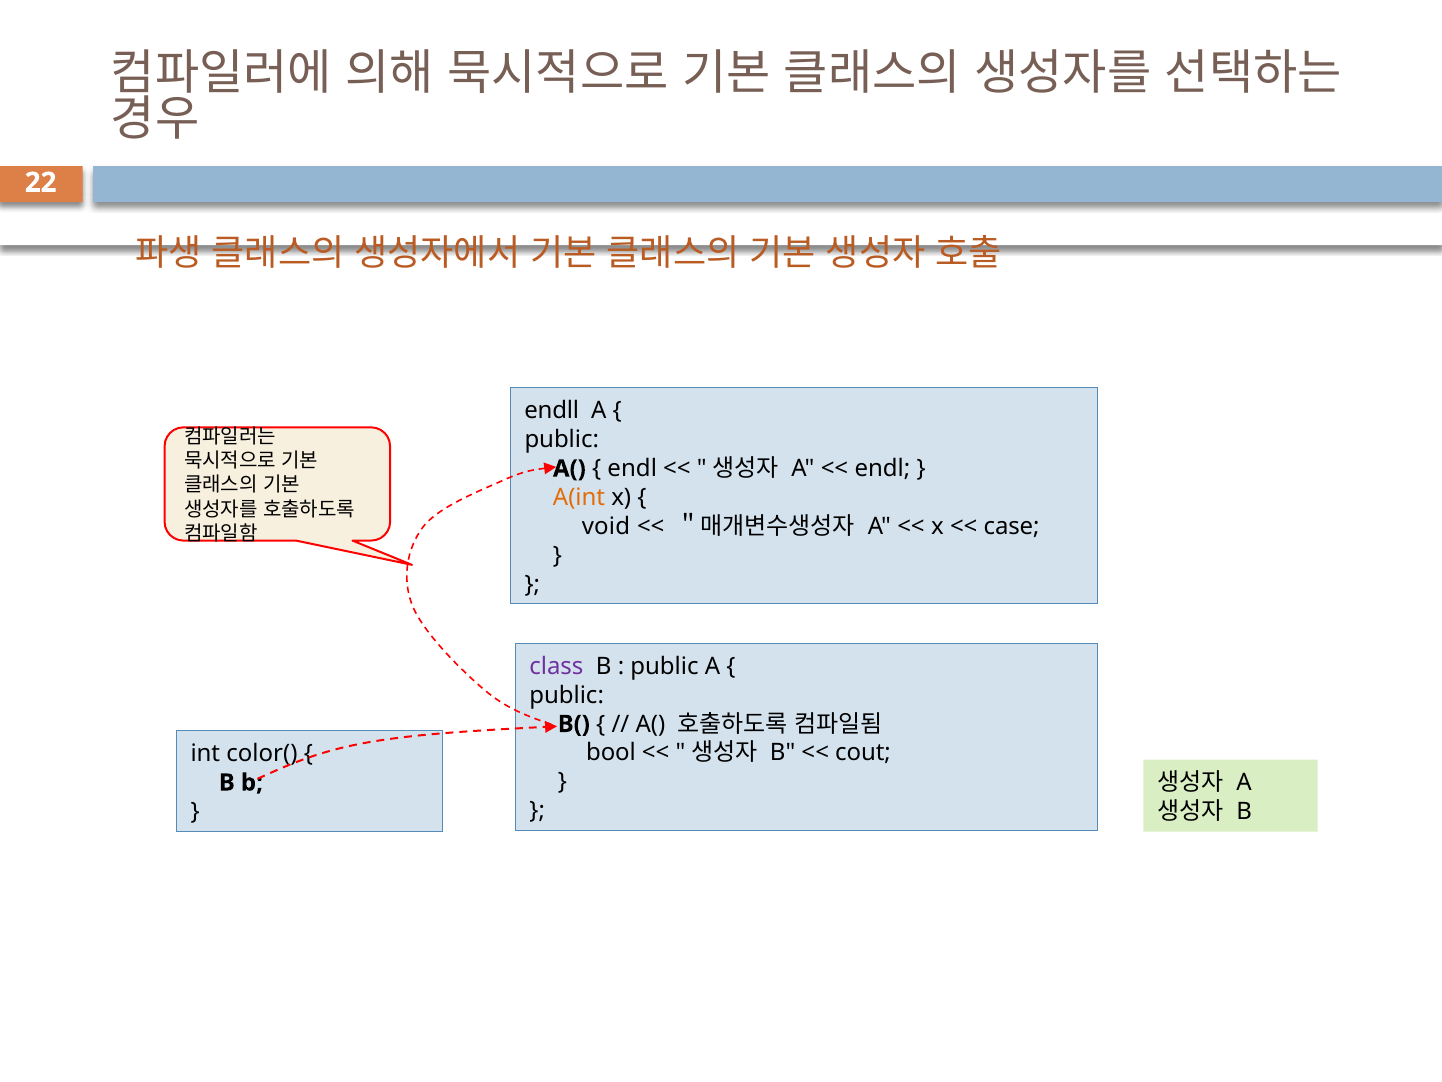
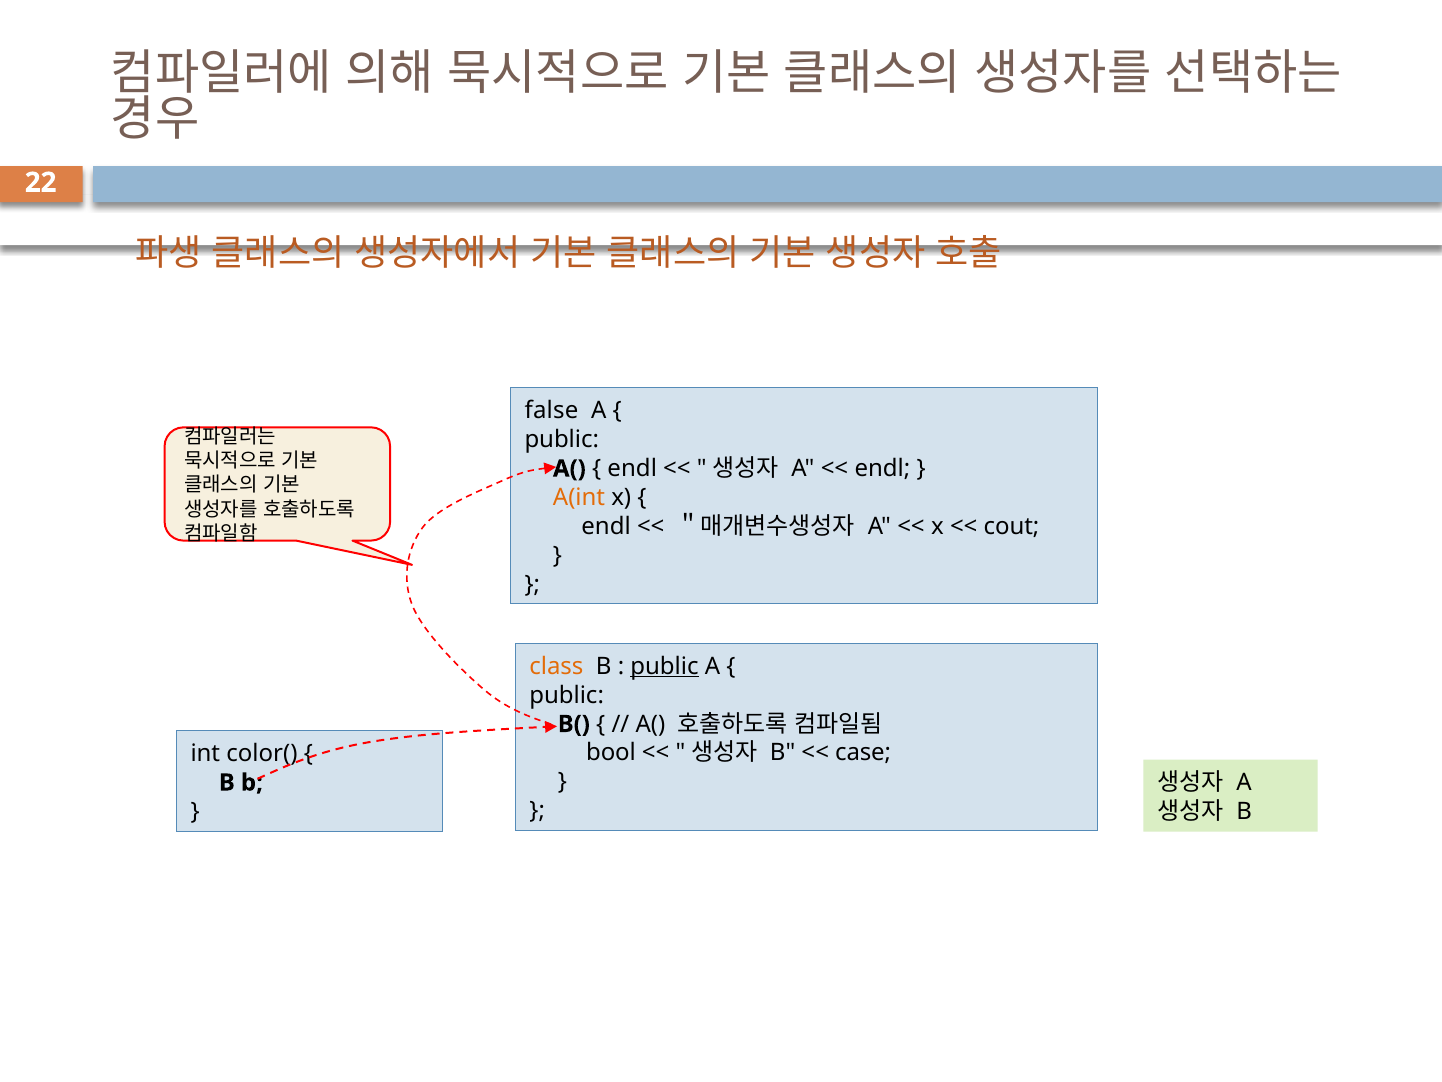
endll: endll -> false
void at (606, 526): void -> endl
case: case -> cout
class colour: purple -> orange
public at (665, 666) underline: none -> present
cout: cout -> case
